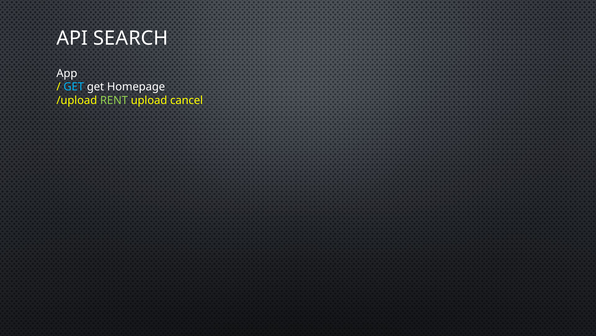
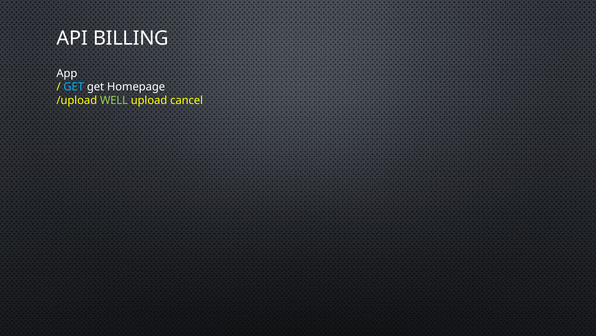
SEARCH: SEARCH -> BILLING
RENT: RENT -> WELL
